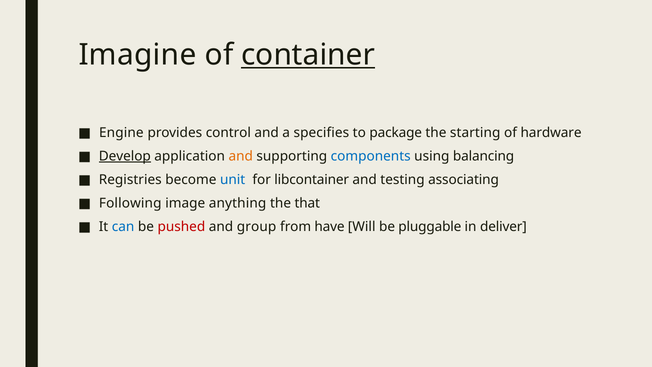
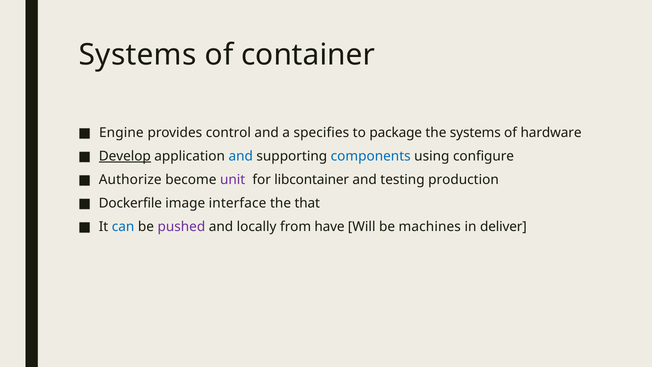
Imagine at (138, 55): Imagine -> Systems
container underline: present -> none
the starting: starting -> systems
and at (241, 156) colour: orange -> blue
balancing: balancing -> configure
Registries: Registries -> Authorize
unit colour: blue -> purple
associating: associating -> production
Following: Following -> Dockerfile
anything: anything -> interface
pushed colour: red -> purple
group: group -> locally
pluggable: pluggable -> machines
